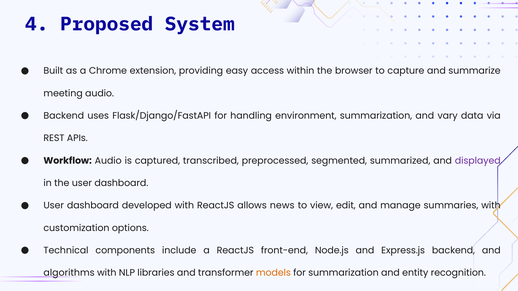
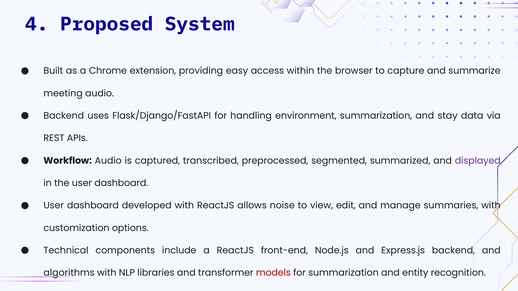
vary: vary -> stay
news: news -> noise
models colour: orange -> red
